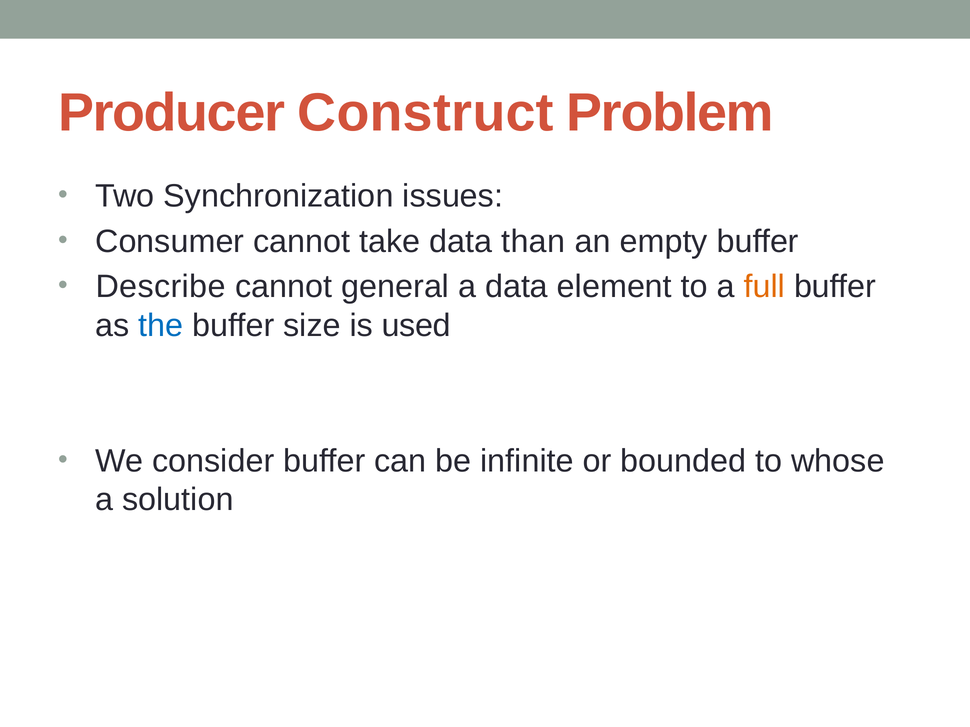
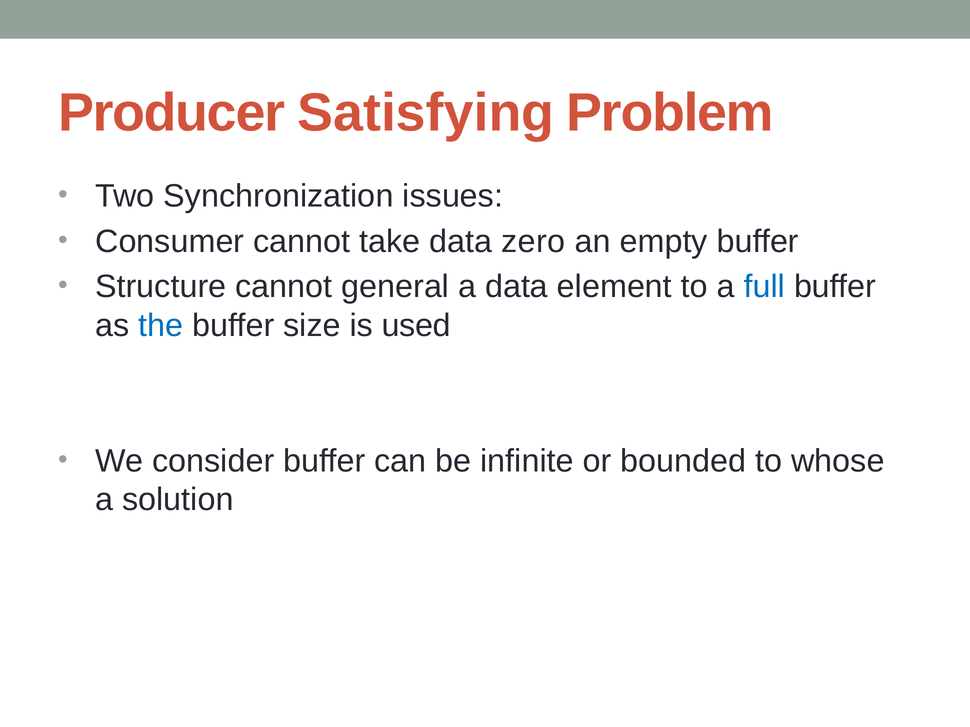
Construct: Construct -> Satisfying
than: than -> zero
Describe: Describe -> Structure
full colour: orange -> blue
